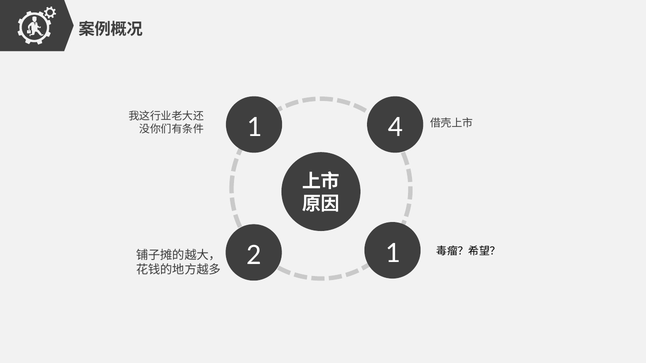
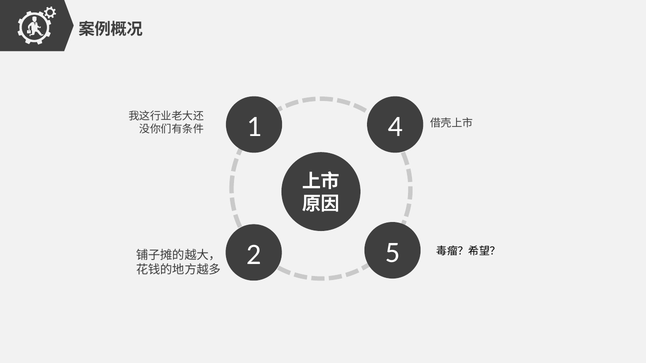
2 1: 1 -> 5
